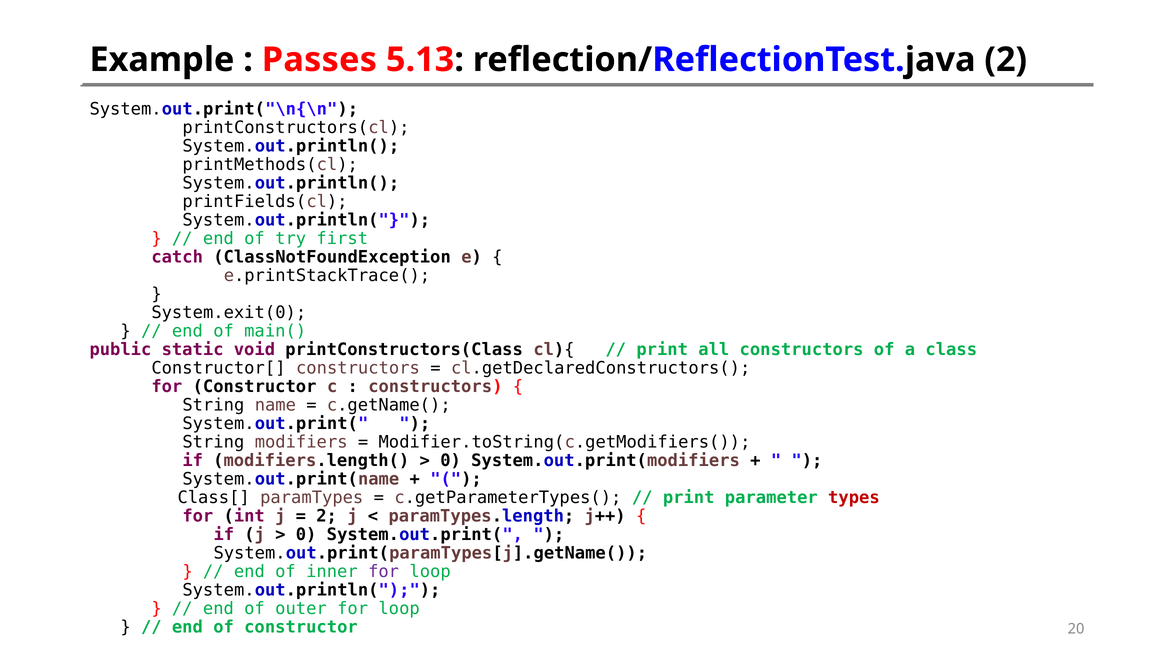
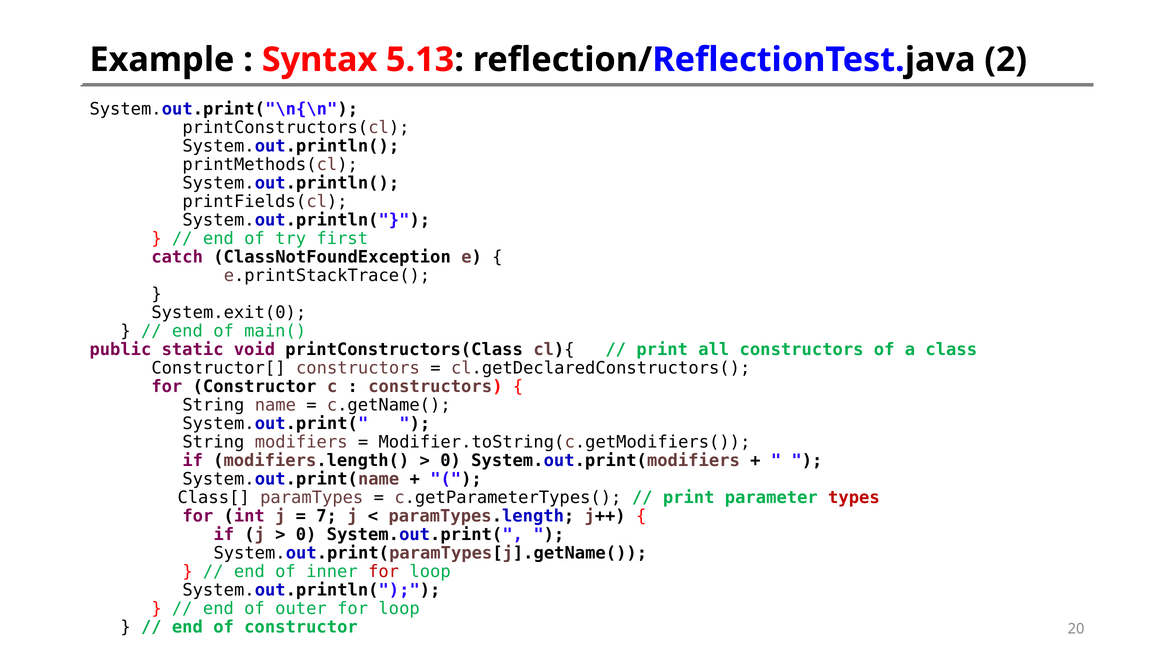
Passes: Passes -> Syntax
2 at (327, 516): 2 -> 7
for at (384, 572) colour: purple -> red
